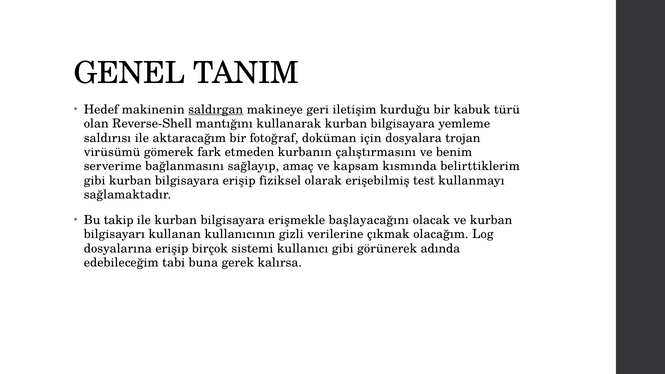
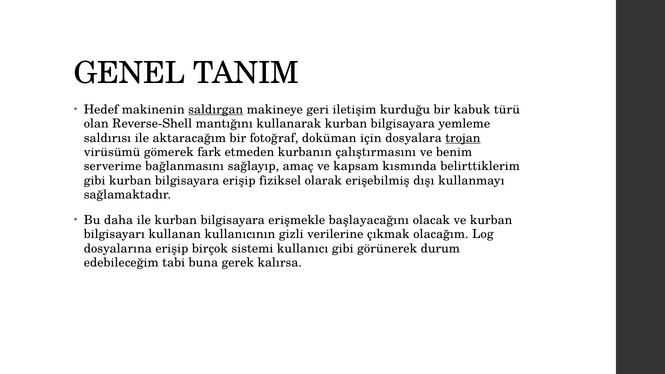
trojan underline: none -> present
test: test -> dışı
takip: takip -> daha
adında: adında -> durum
